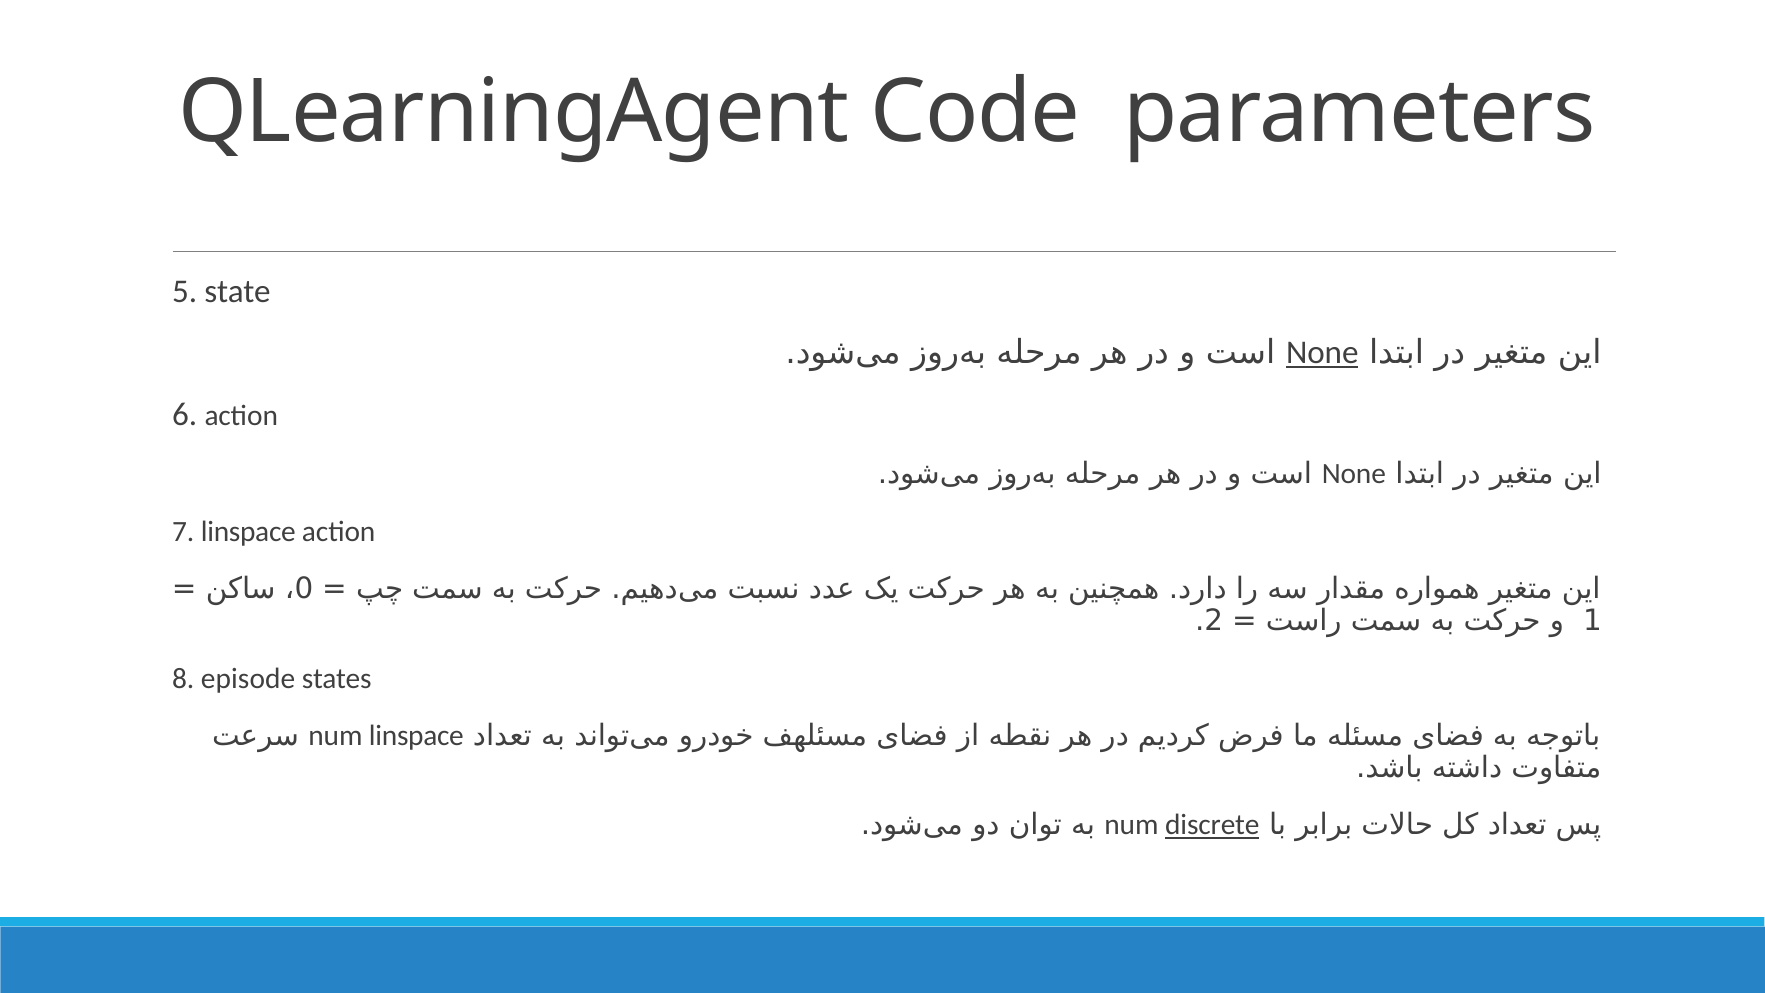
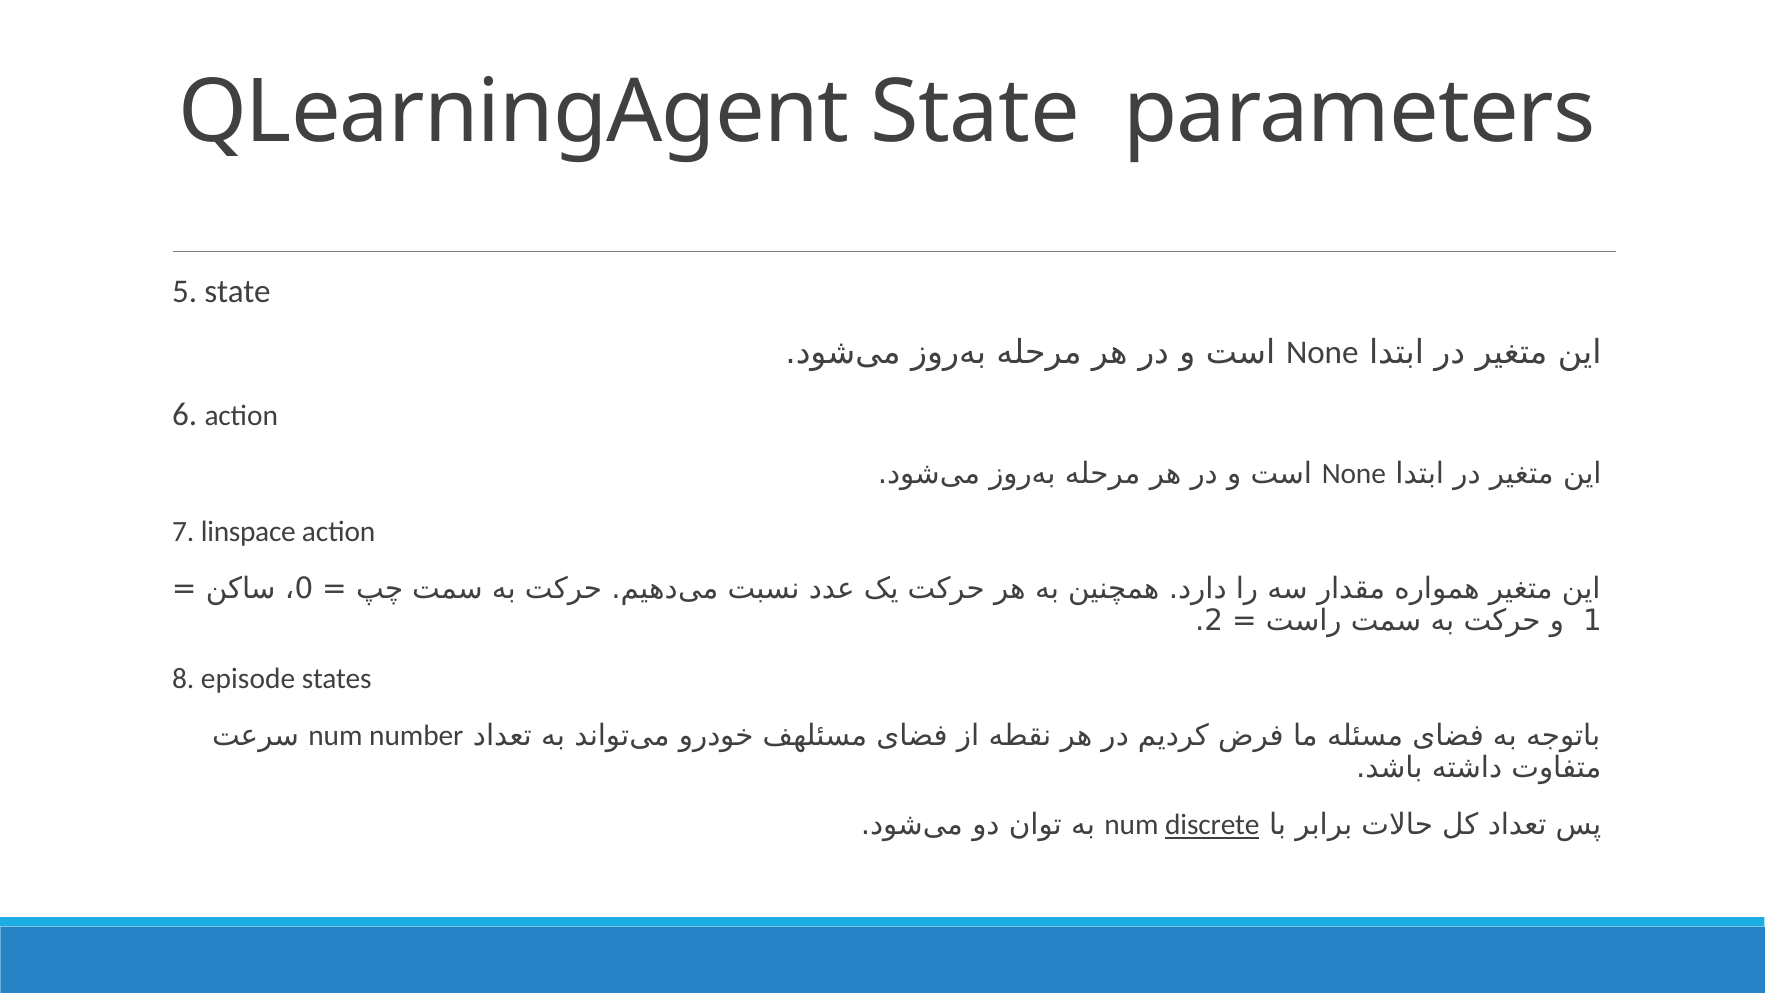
QLearningAgent Code: Code -> State
None at (1322, 353) underline: present -> none
num linspace: linspace -> number
